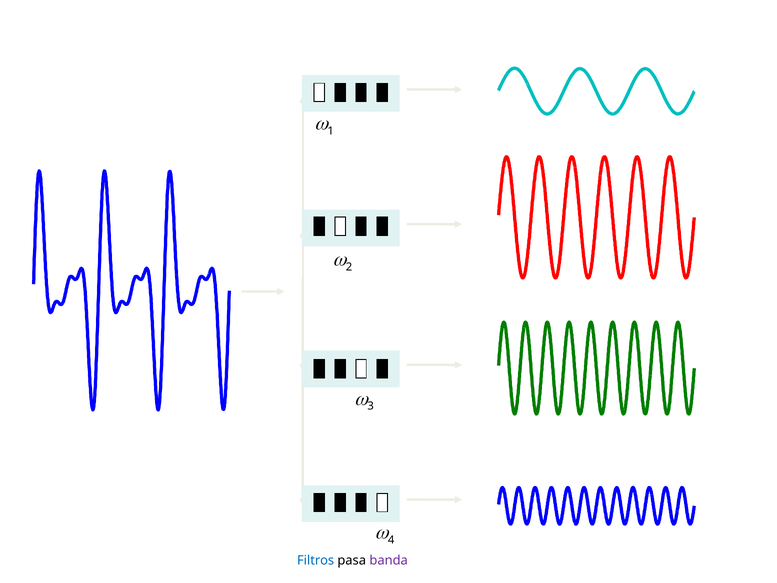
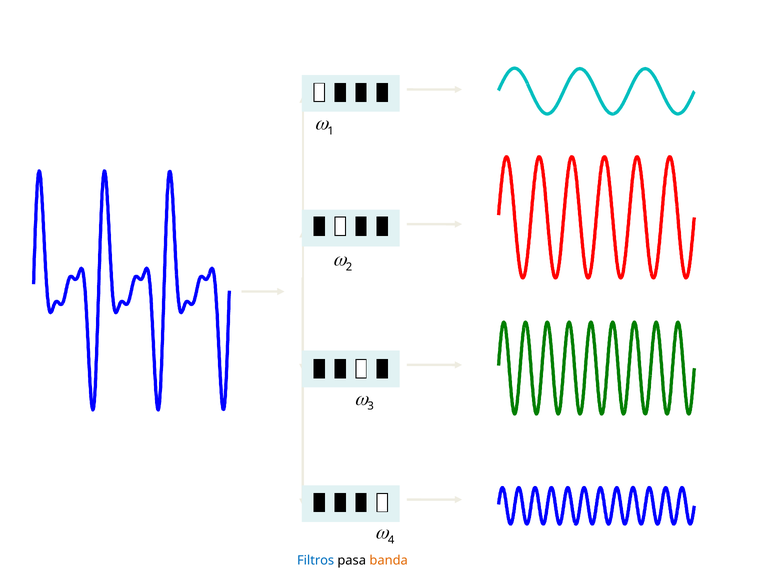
banda colour: purple -> orange
